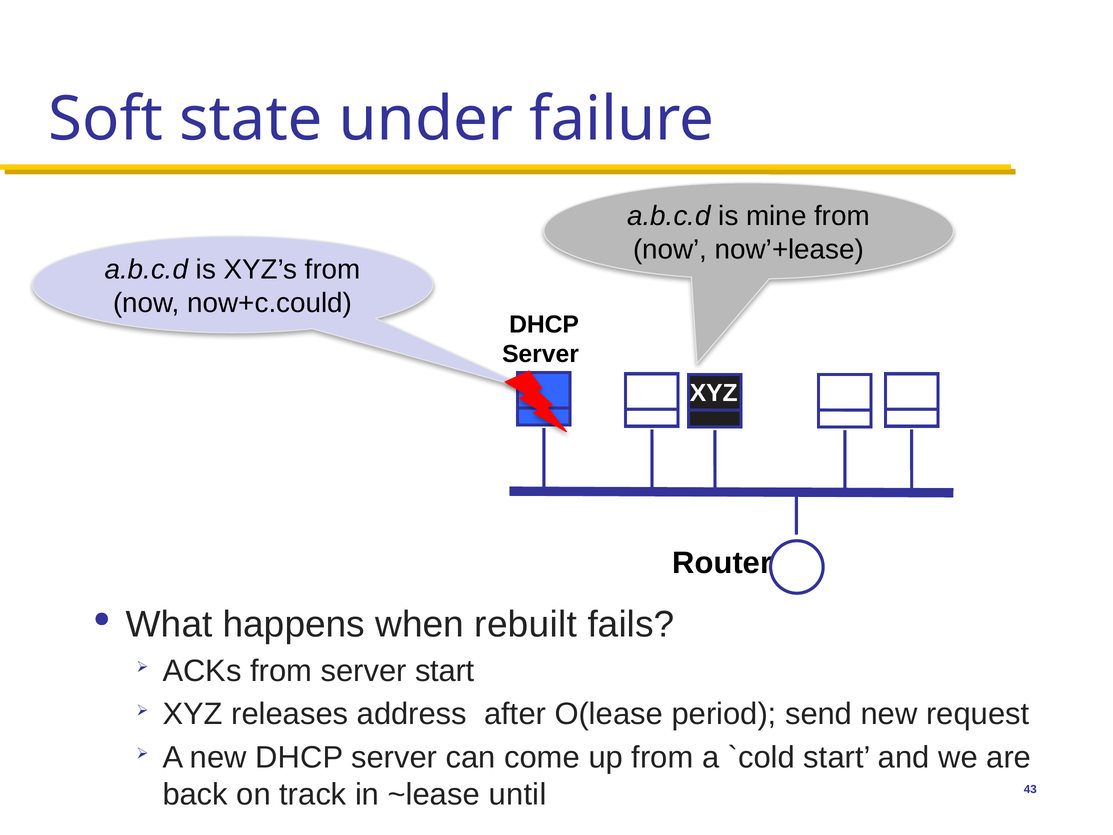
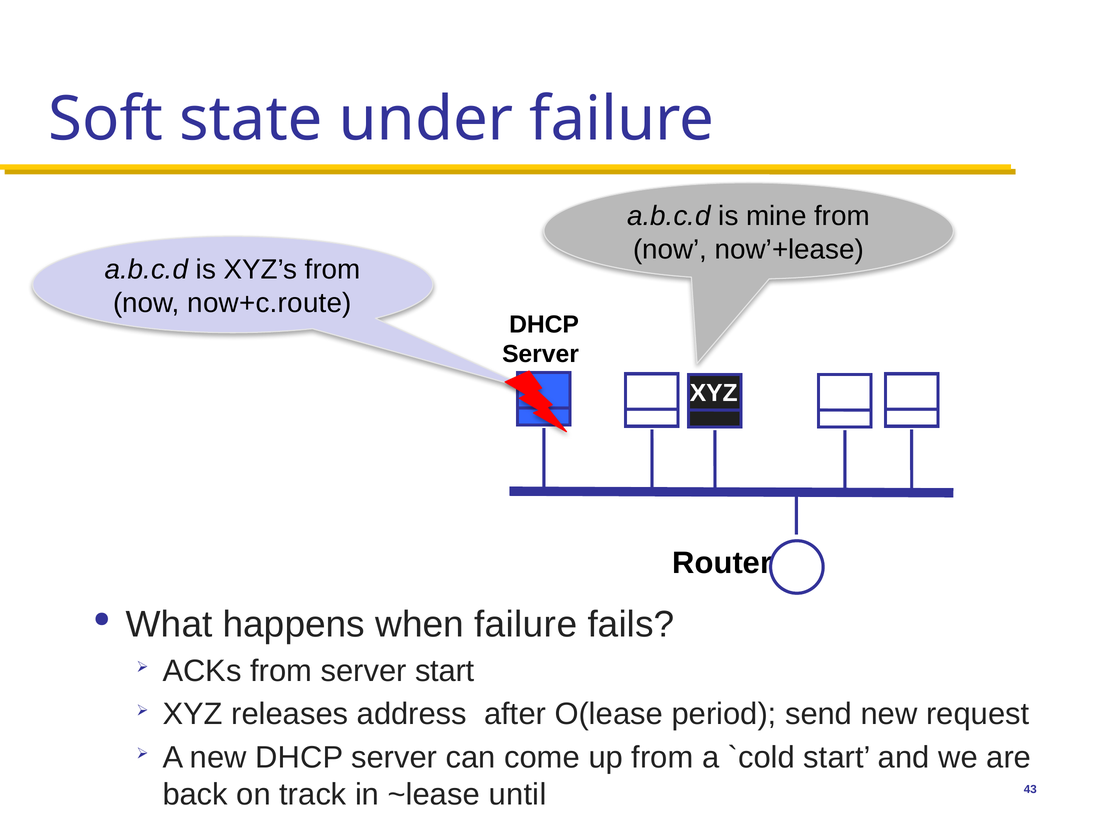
now+c.could: now+c.could -> now+c.route
when rebuilt: rebuilt -> failure
